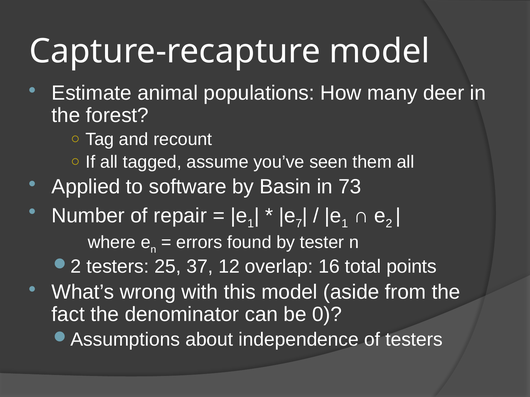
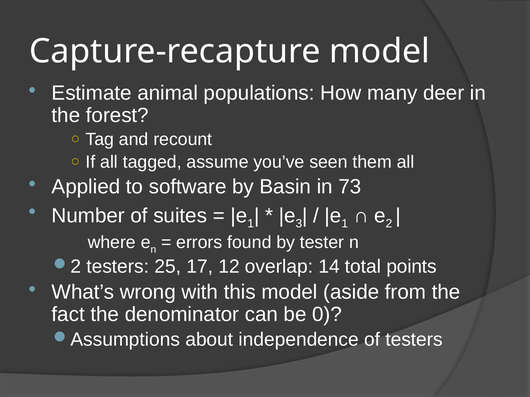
repair: repair -> suites
7: 7 -> 3
37: 37 -> 17
16: 16 -> 14
